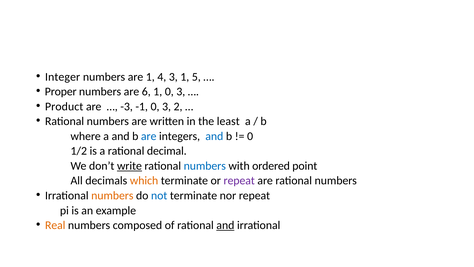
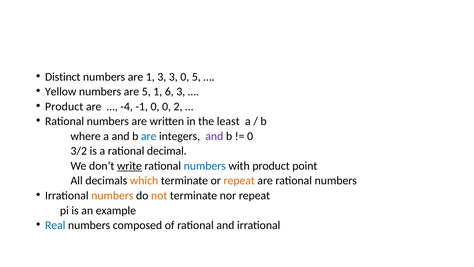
Integer: Integer -> Distinct
1 4: 4 -> 3
3 1: 1 -> 0
Proper: Proper -> Yellow
are 6: 6 -> 5
1 0: 0 -> 6
-3: -3 -> -4
-1 0 3: 3 -> 0
and at (214, 136) colour: blue -> purple
1/2: 1/2 -> 3/2
with ordered: ordered -> product
repeat at (239, 181) colour: purple -> orange
not colour: blue -> orange
Real colour: orange -> blue
and at (225, 225) underline: present -> none
